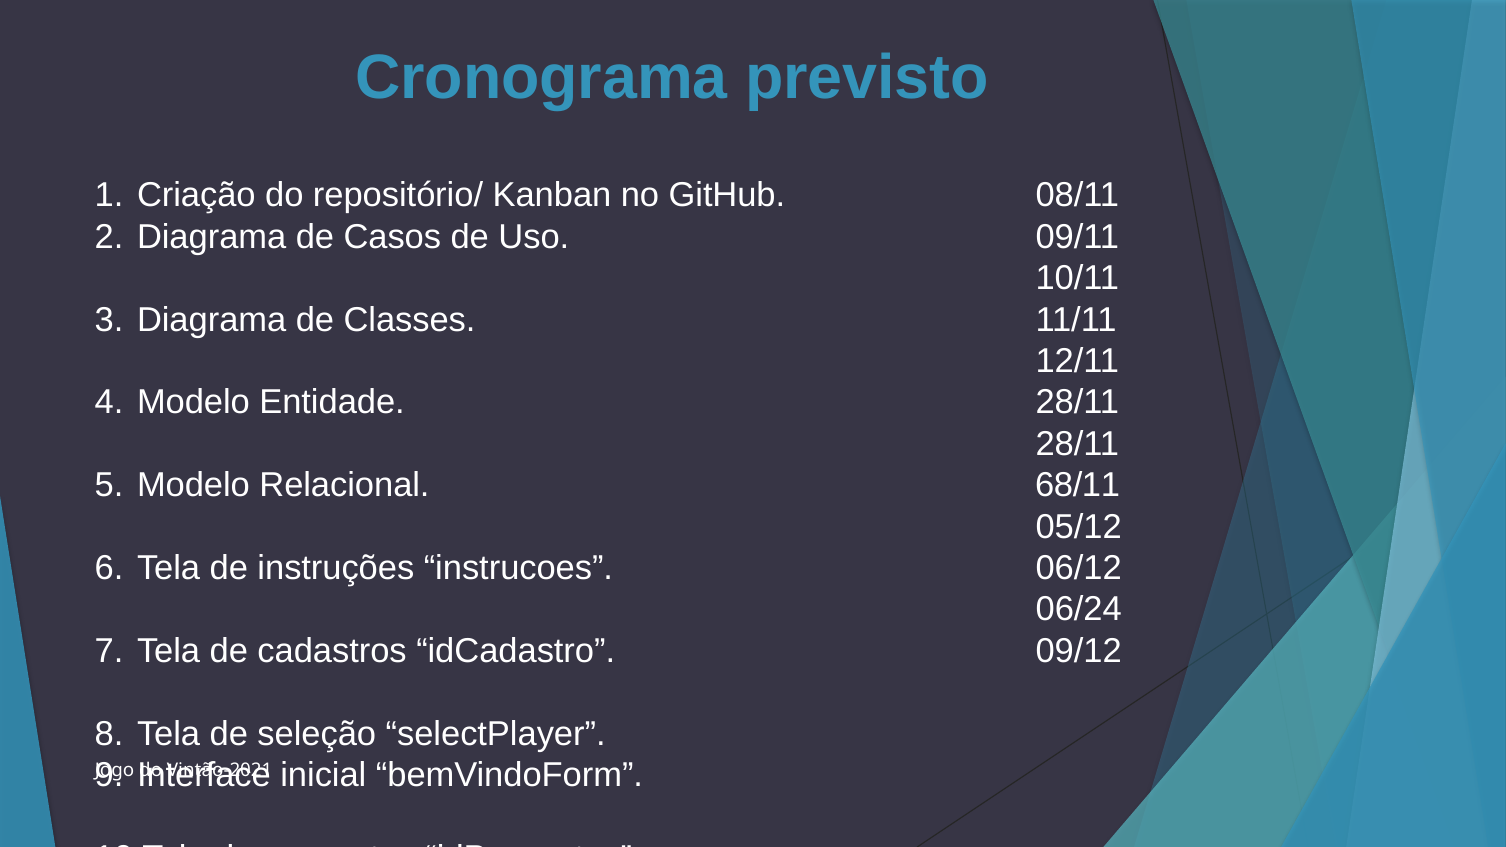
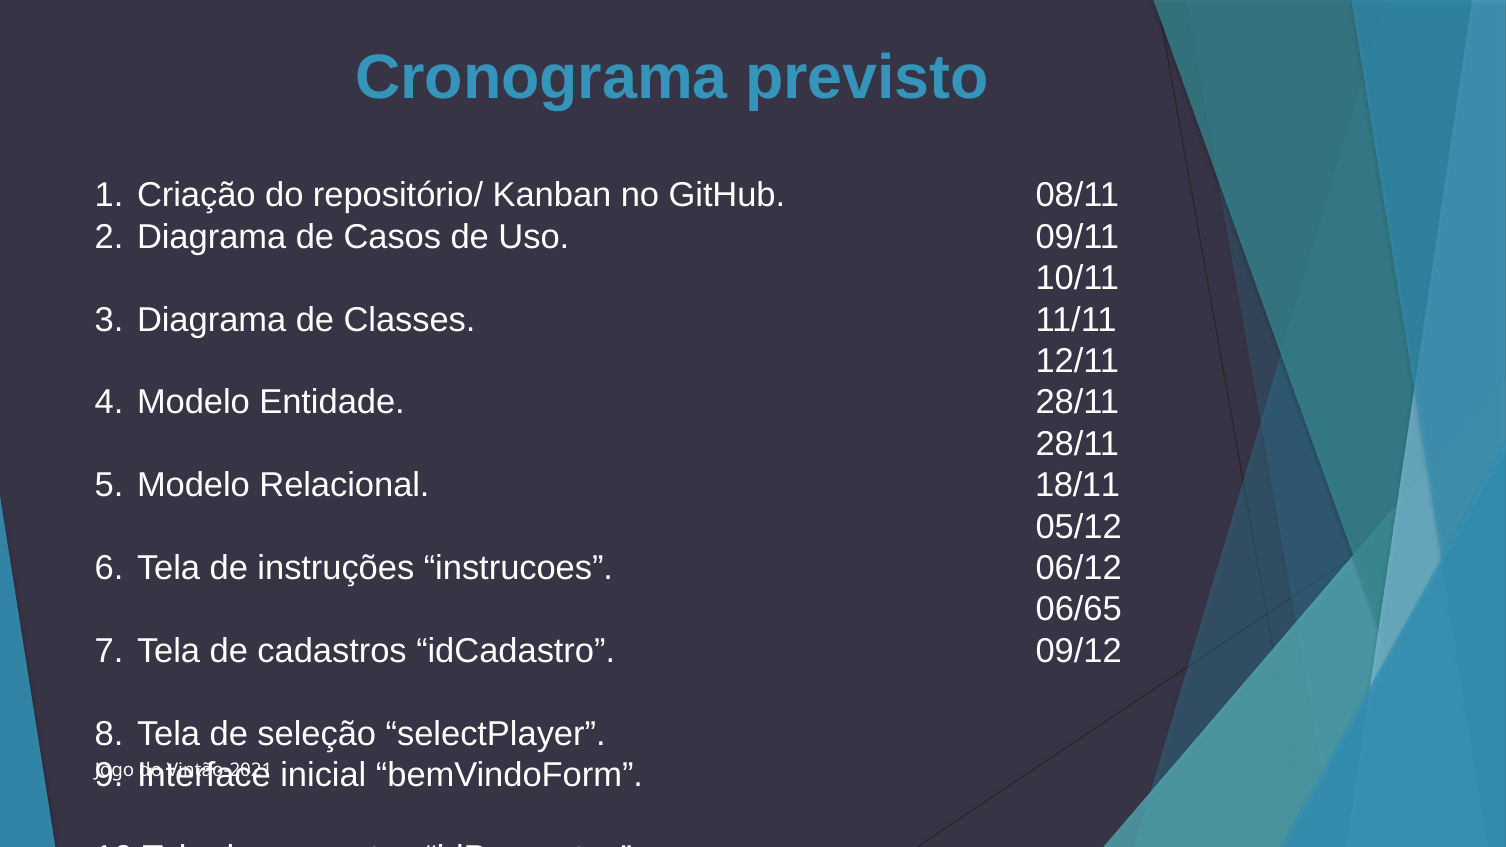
68/11: 68/11 -> 18/11
06/24: 06/24 -> 06/65
